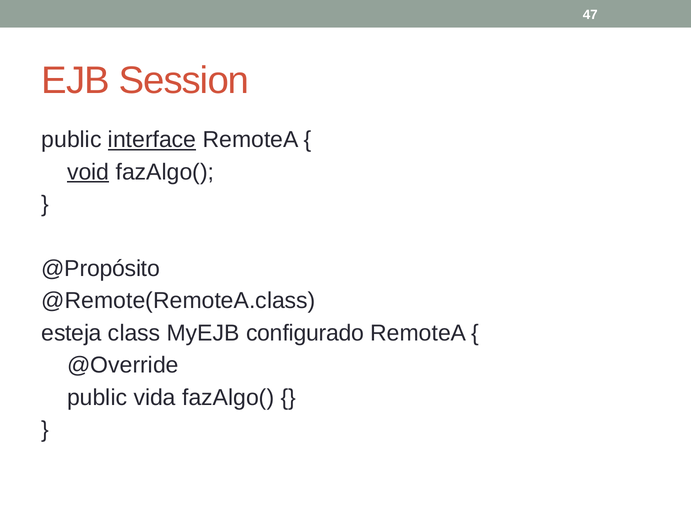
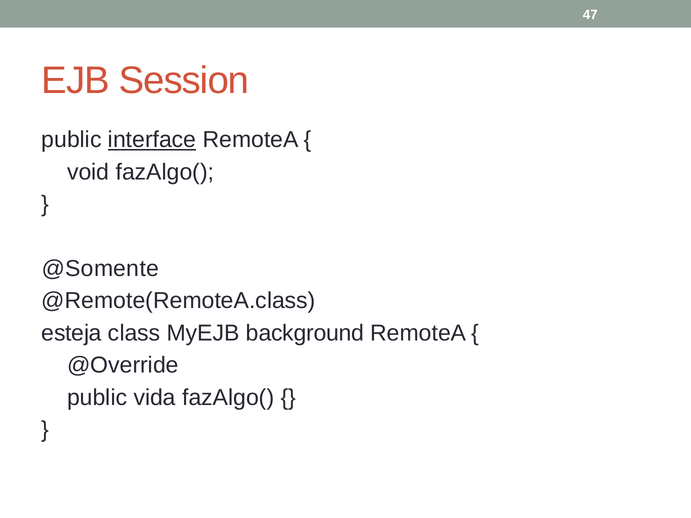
void underline: present -> none
@Propósito: @Propósito -> @Somente
configurado: configurado -> background
